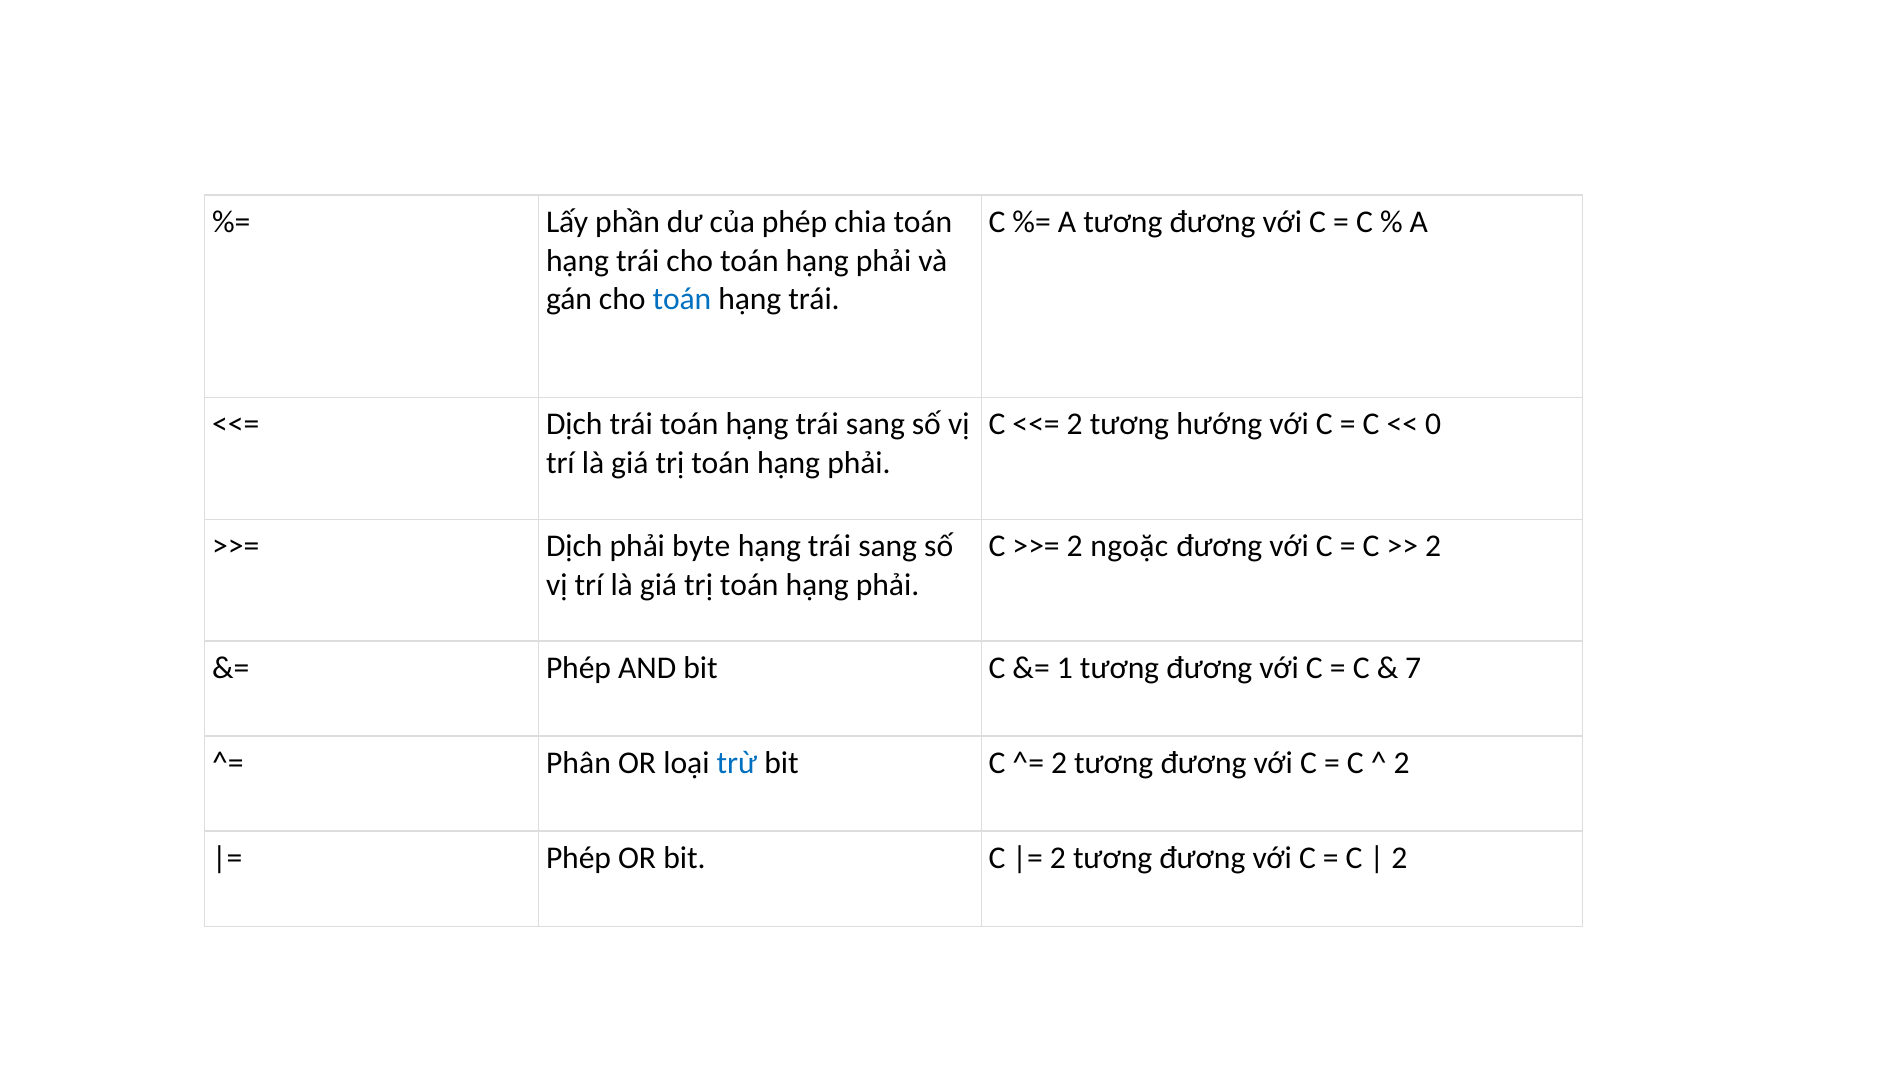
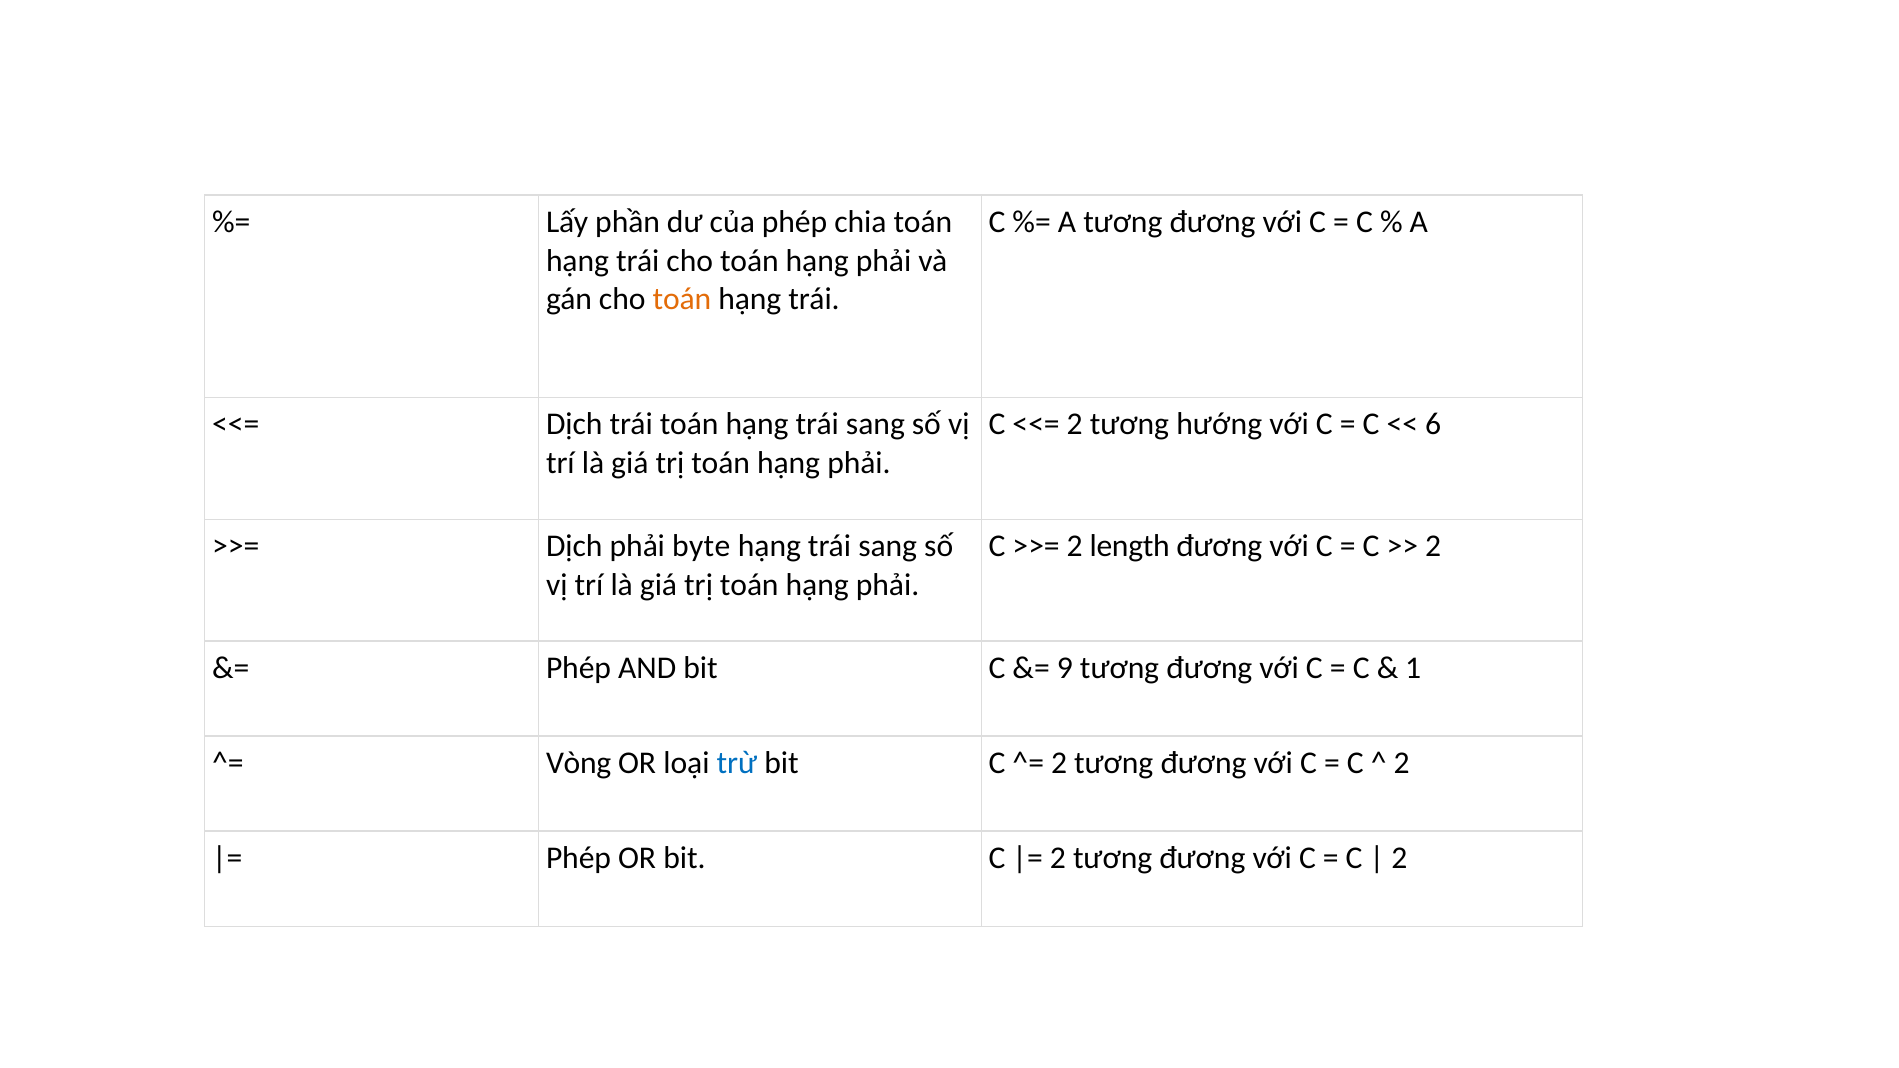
toán at (682, 300) colour: blue -> orange
0: 0 -> 6
ngoặc: ngoặc -> length
1: 1 -> 9
7: 7 -> 1
Phân: Phân -> Vòng
